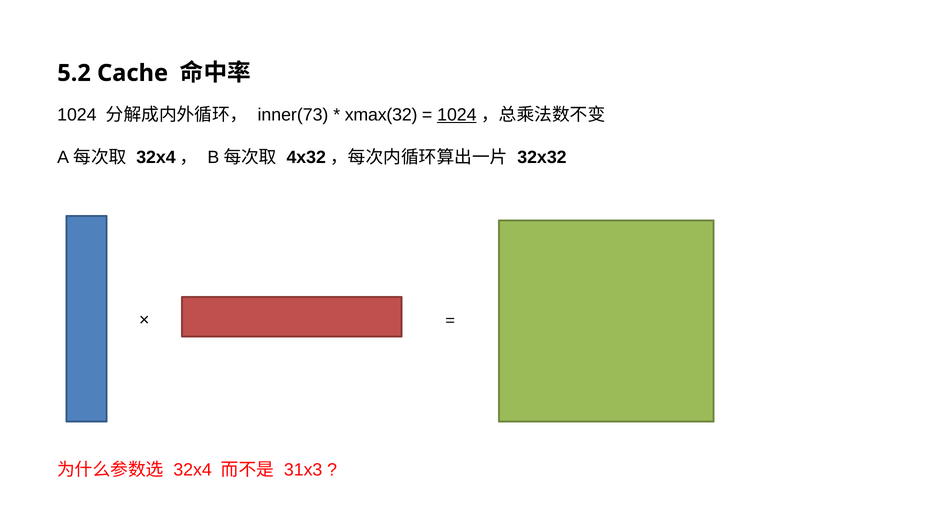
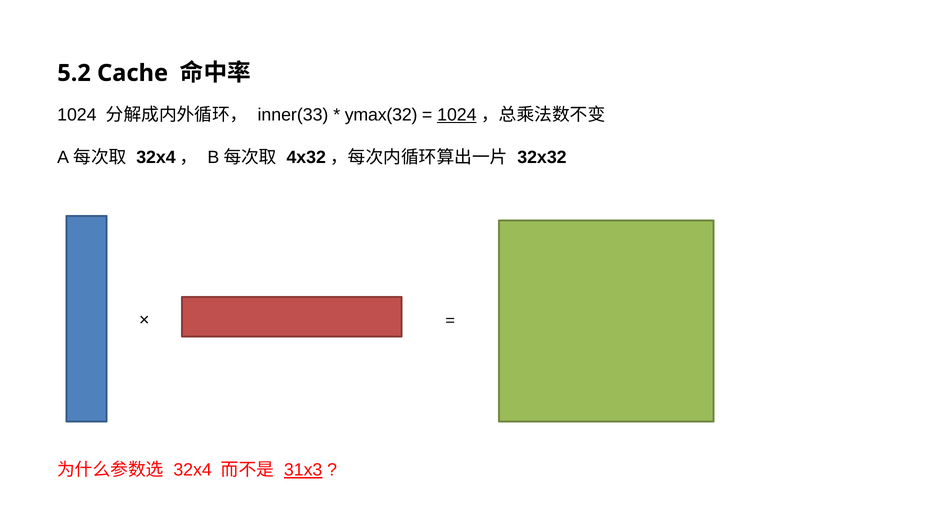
inner(73: inner(73 -> inner(33
xmax(32: xmax(32 -> ymax(32
31x3 underline: none -> present
